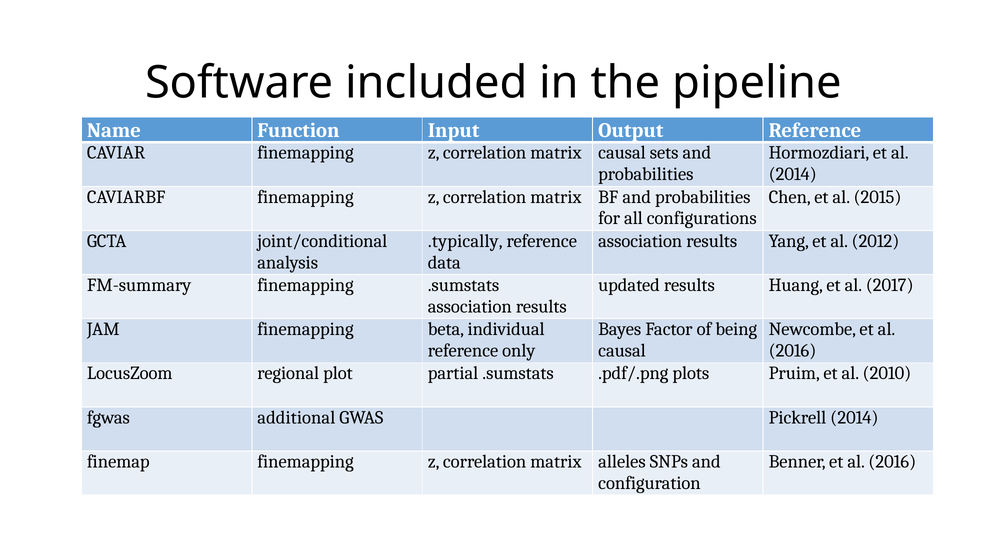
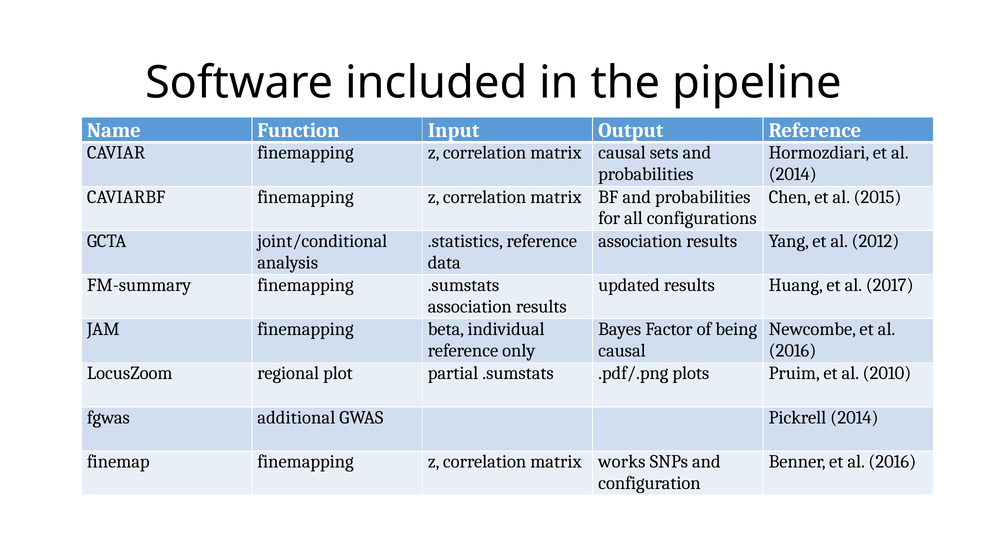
.typically: .typically -> .statistics
alleles: alleles -> works
